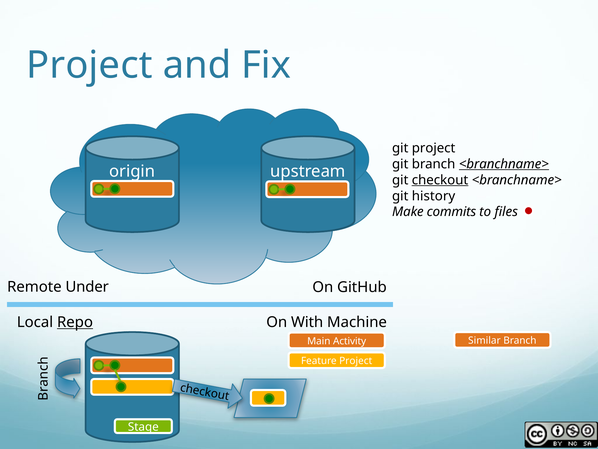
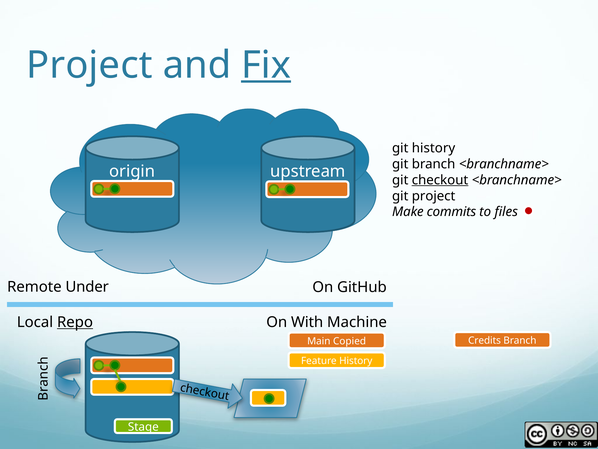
Fix underline: none -> present
git project: project -> history
<branchname> at (504, 164) underline: present -> none
git history: history -> project
Similar: Similar -> Credits
Activity: Activity -> Copied
Project at (356, 361): Project -> History
